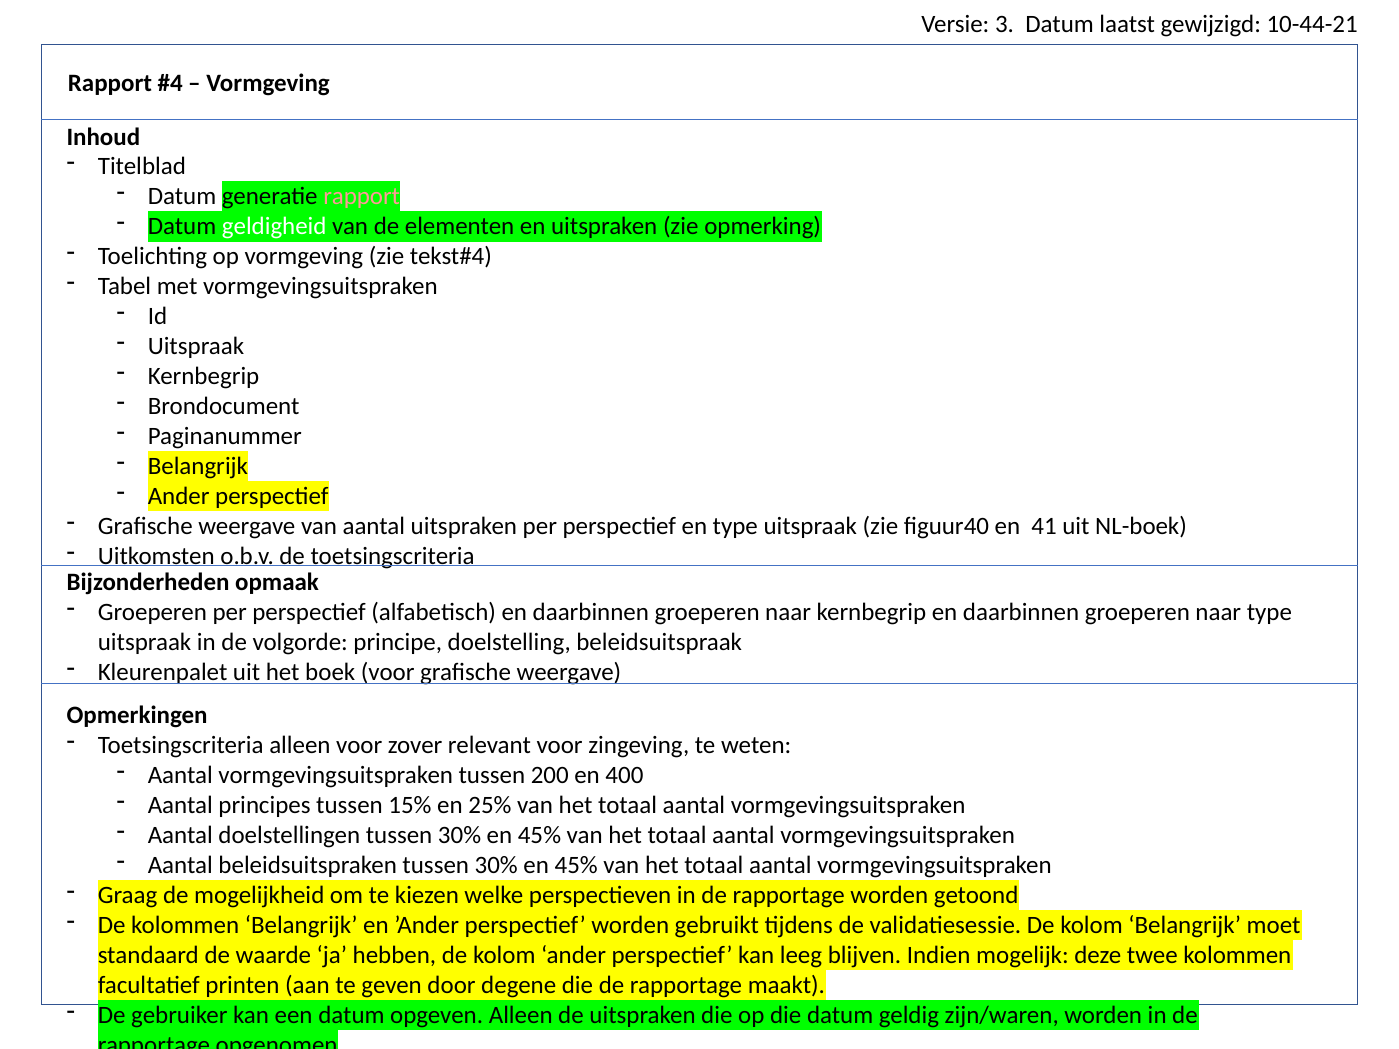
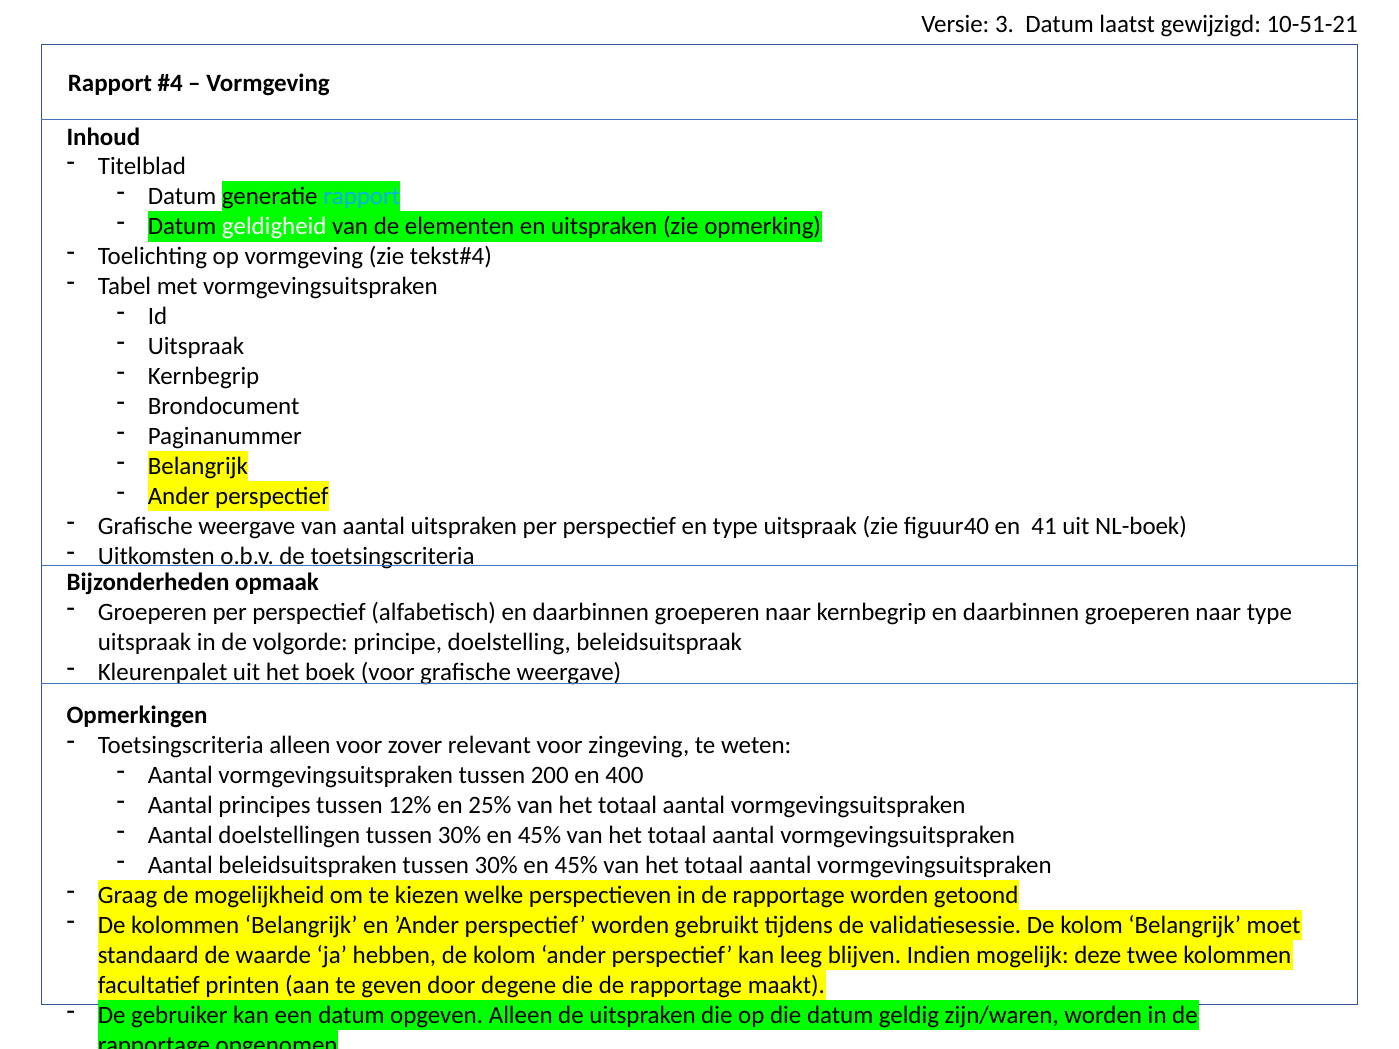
10-44-21: 10-44-21 -> 10-51-21
rapport at (362, 197) colour: pink -> light blue
15%: 15% -> 12%
